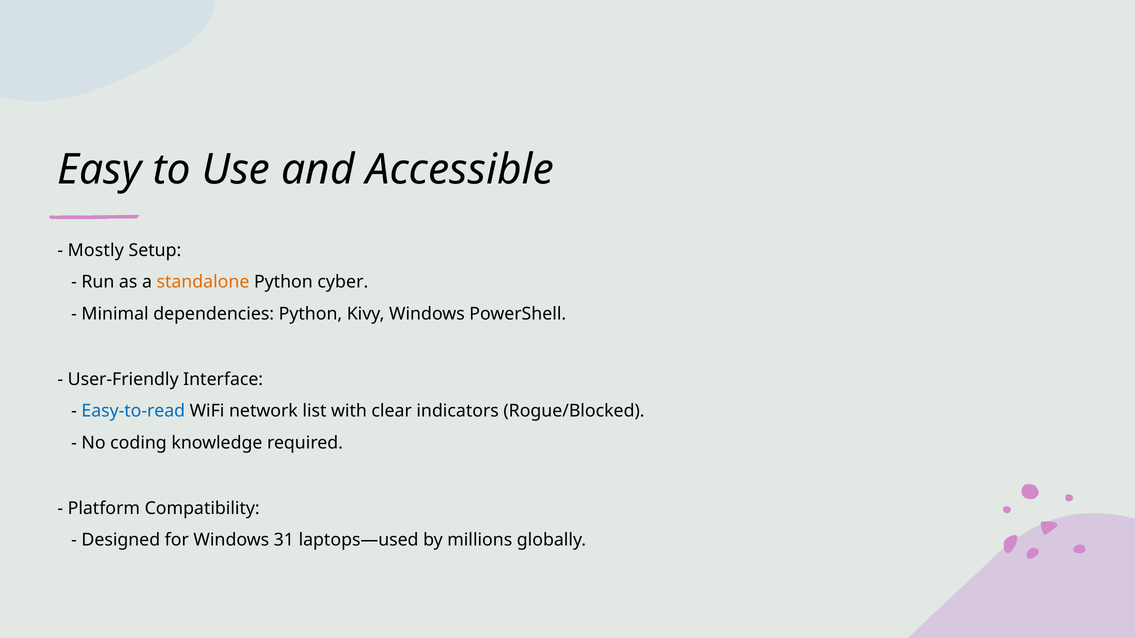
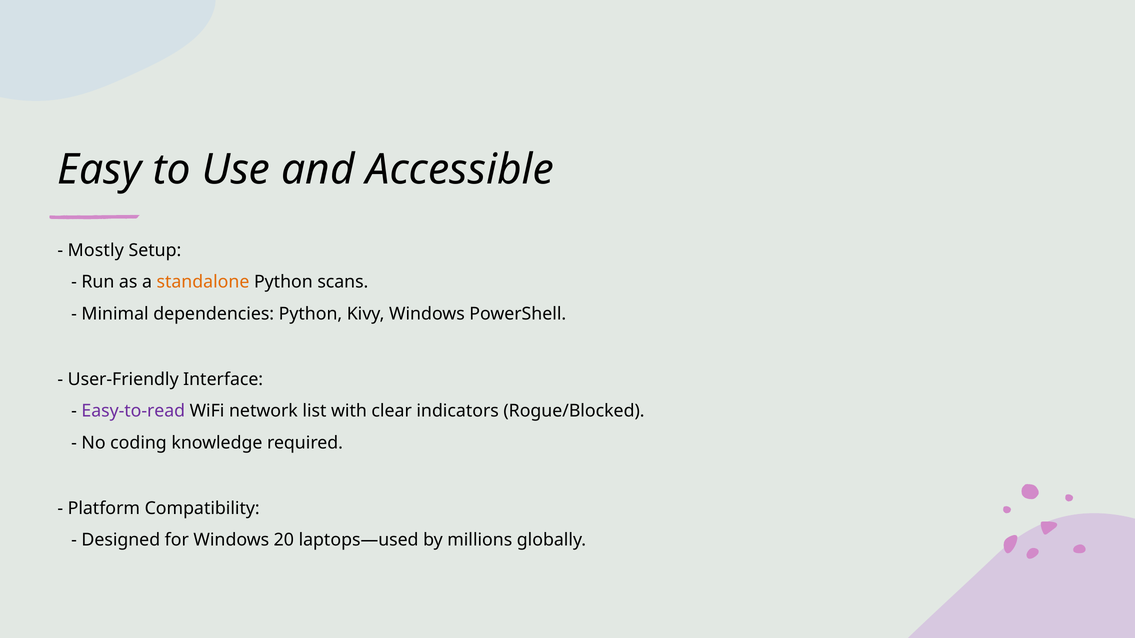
cyber: cyber -> scans
Easy-to-read colour: blue -> purple
31: 31 -> 20
